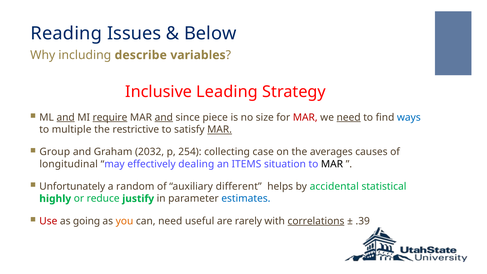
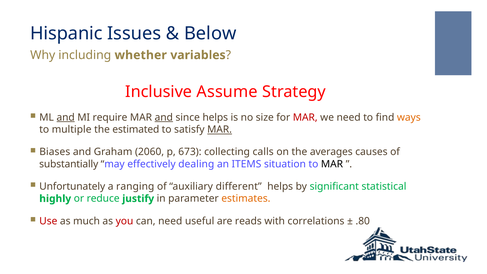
Reading: Reading -> Hispanic
describe: describe -> whether
Leading: Leading -> Assume
require underline: present -> none
since piece: piece -> helps
need at (349, 117) underline: present -> none
ways colour: blue -> orange
restrictive: restrictive -> estimated
Group: Group -> Biases
2032: 2032 -> 2060
254: 254 -> 673
case: case -> calls
longitudinal: longitudinal -> substantially
random: random -> ranging
accidental: accidental -> significant
estimates colour: blue -> orange
going: going -> much
you colour: orange -> red
rarely: rarely -> reads
correlations underline: present -> none
.39: .39 -> .80
